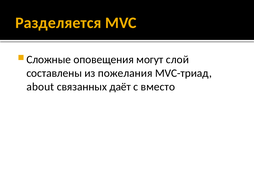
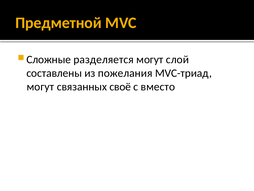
Разделяется: Разделяется -> Предметной
оповещения: оповещения -> разделяется
about at (40, 87): about -> могут
даёт: даёт -> своё
